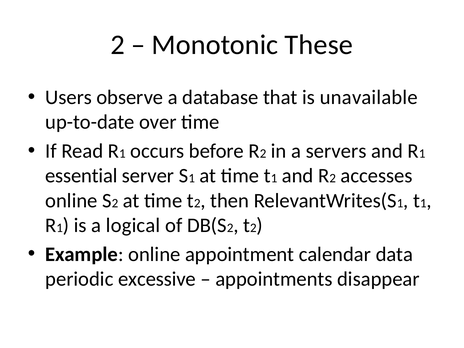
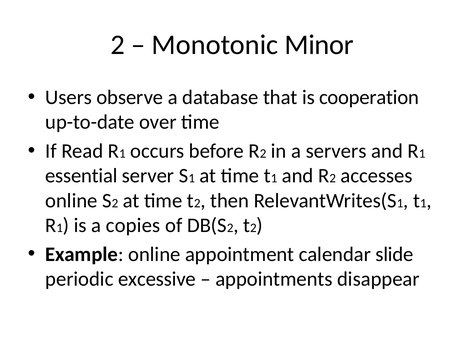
These: These -> Minor
unavailable: unavailable -> cooperation
logical: logical -> copies
data: data -> slide
